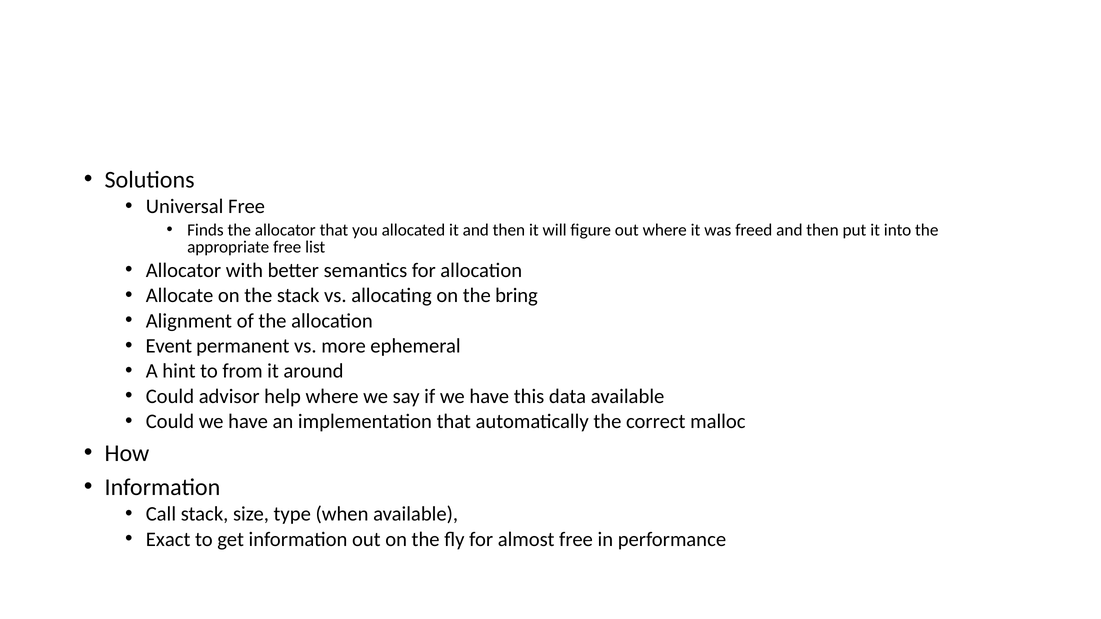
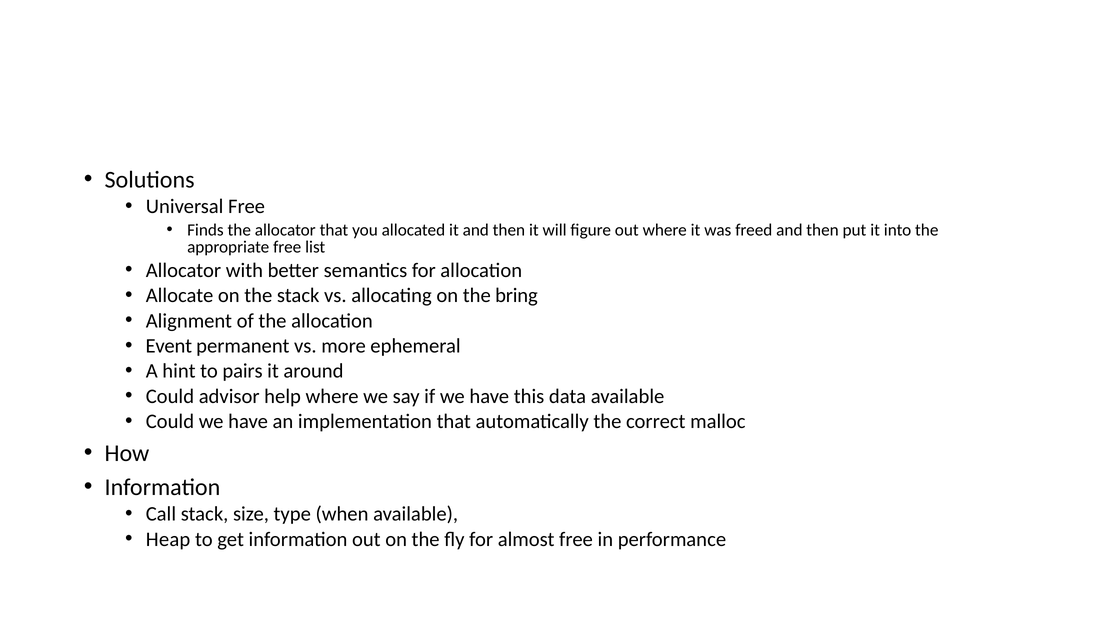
from: from -> pairs
Exact: Exact -> Heap
